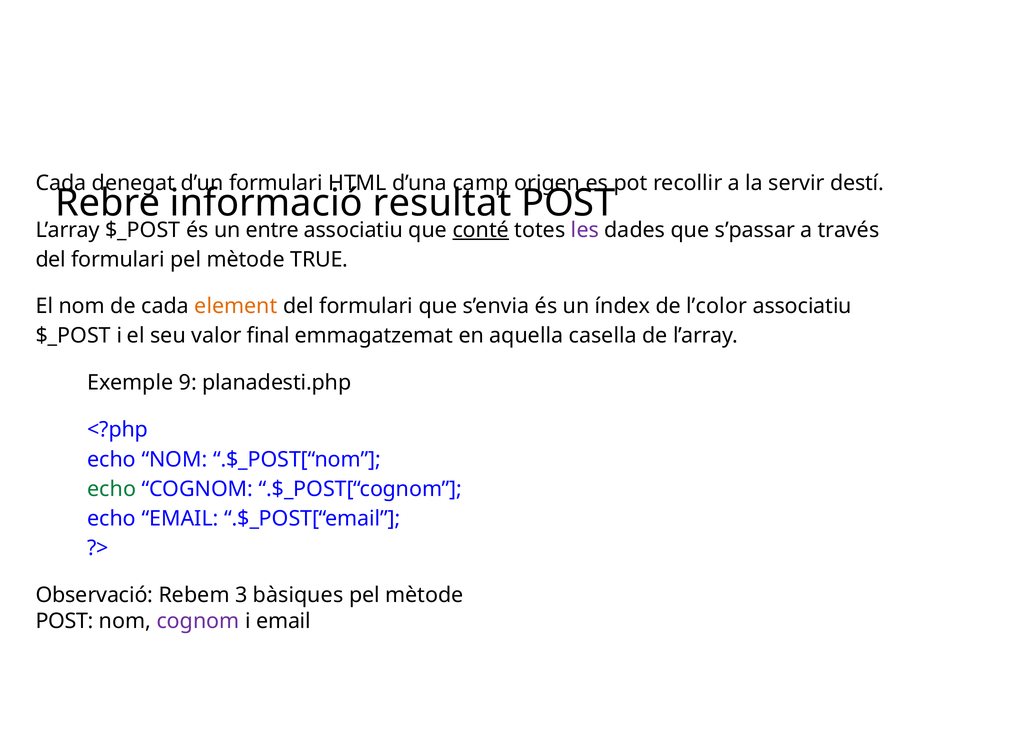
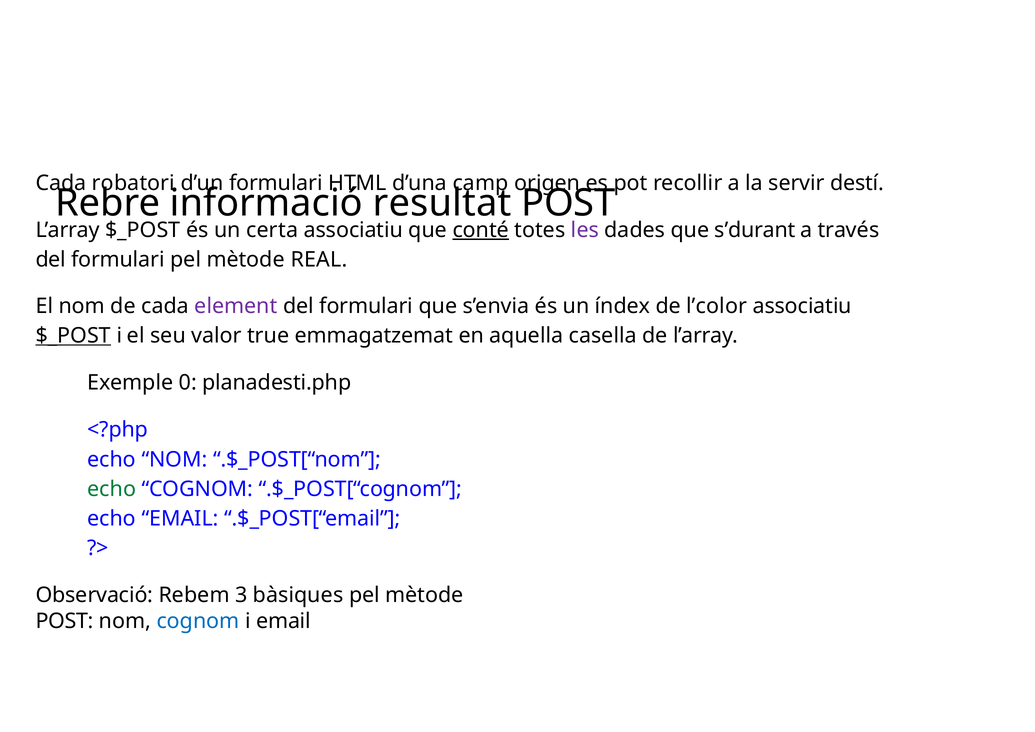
denegat: denegat -> robatori
entre: entre -> certa
s’passar: s’passar -> s’durant
TRUE: TRUE -> REAL
element colour: orange -> purple
$_POST at (73, 336) underline: none -> present
final: final -> true
9: 9 -> 0
cognom at (198, 621) colour: purple -> blue
